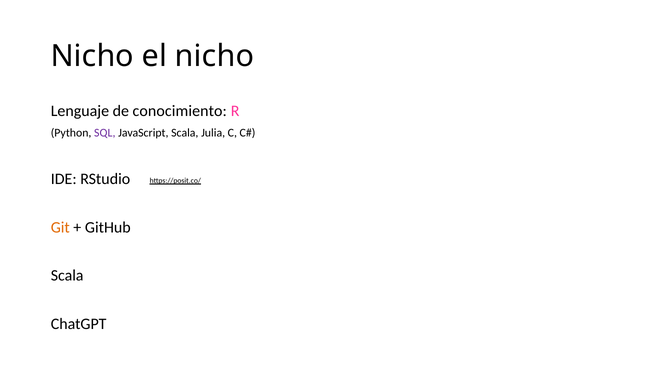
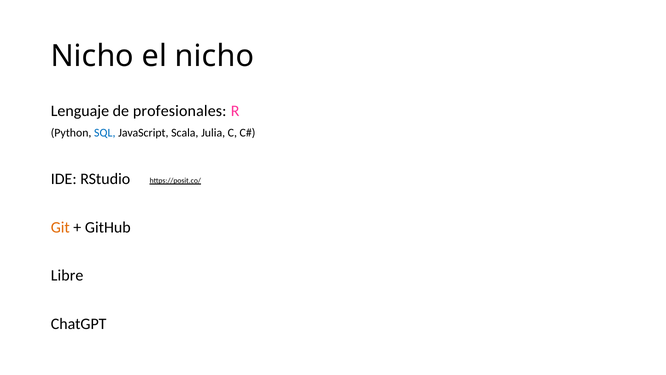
conocimiento: conocimiento -> profesionales
SQL colour: purple -> blue
Scala at (67, 275): Scala -> Libre
